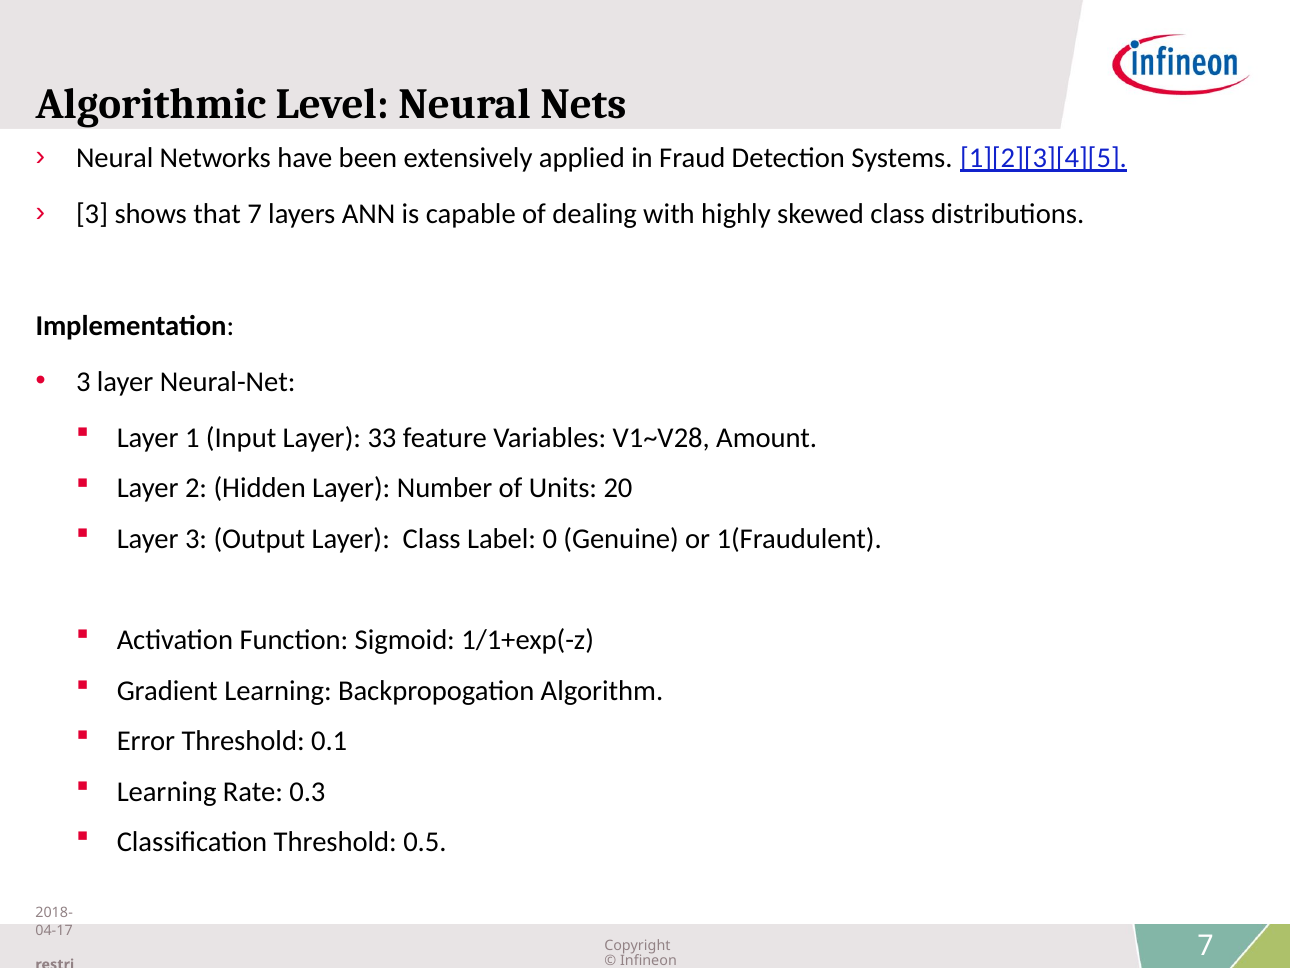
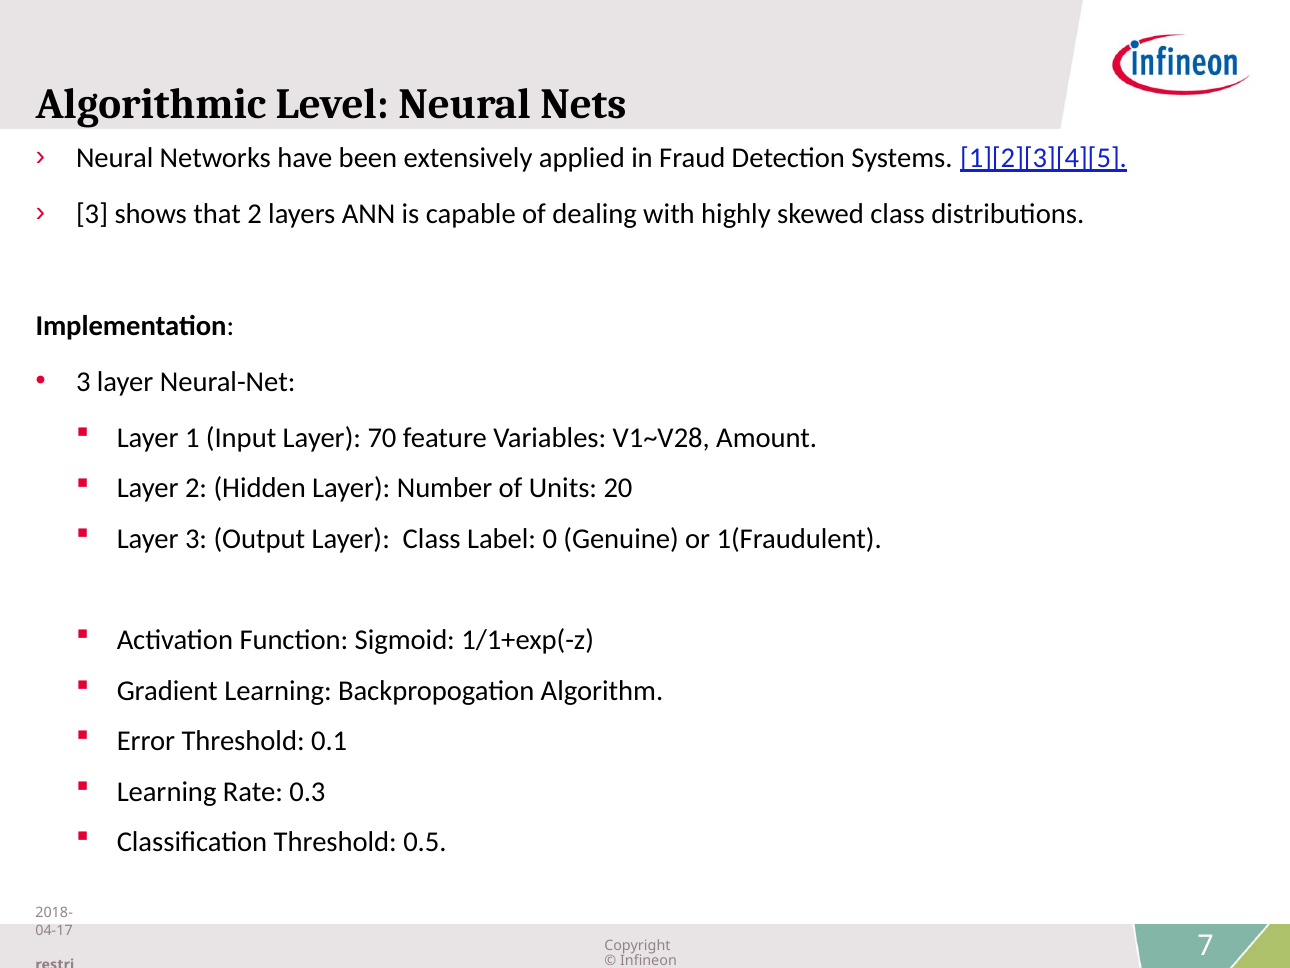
that 7: 7 -> 2
33: 33 -> 70
